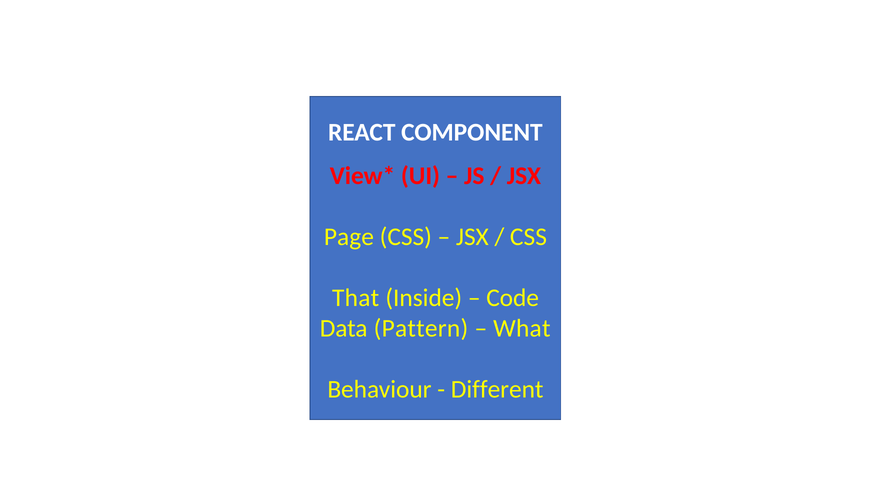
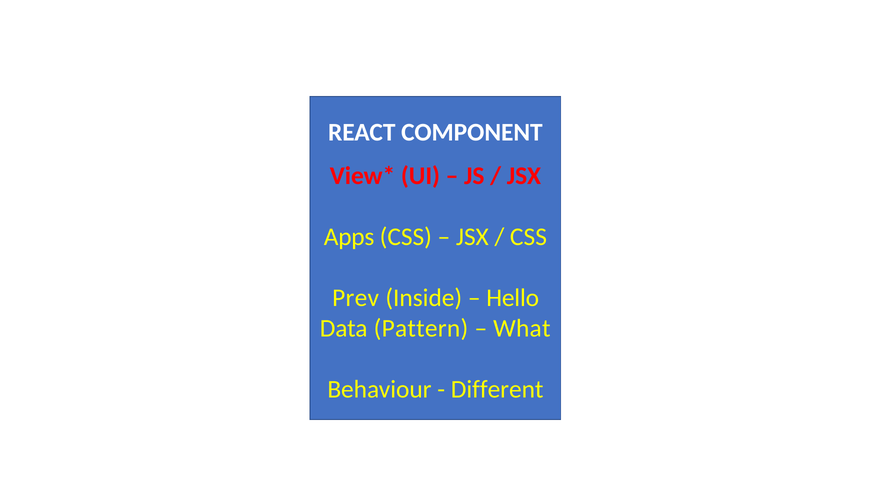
Page: Page -> Apps
That: That -> Prev
Code: Code -> Hello
